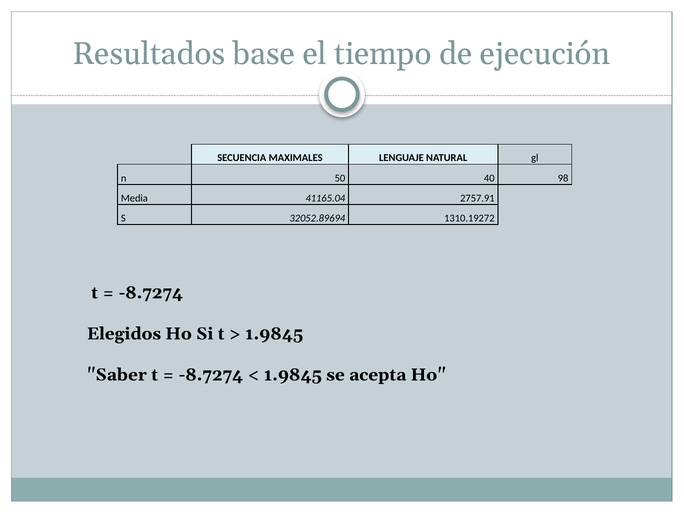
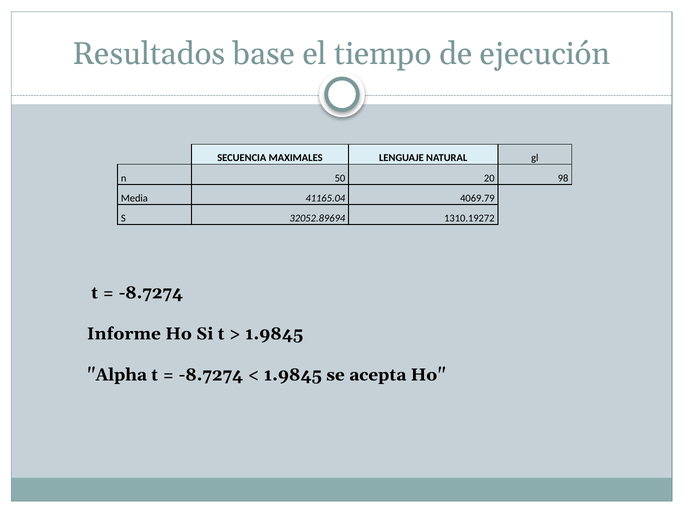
40: 40 -> 20
2757.91: 2757.91 -> 4069.79
Elegidos: Elegidos -> Informe
Saber: Saber -> Alpha
